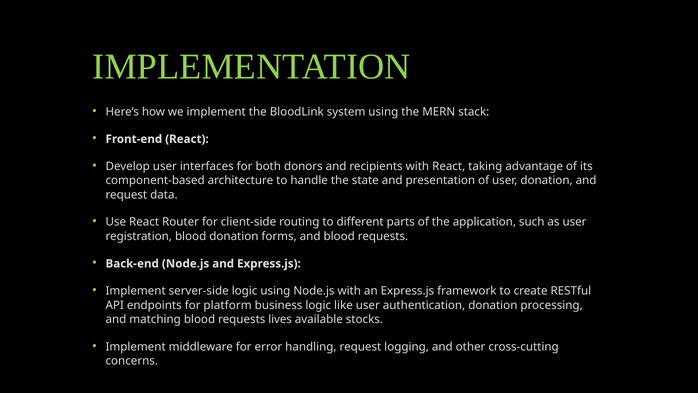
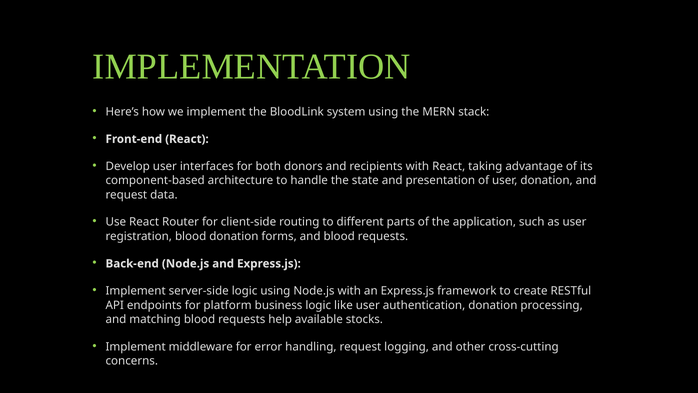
lives: lives -> help
